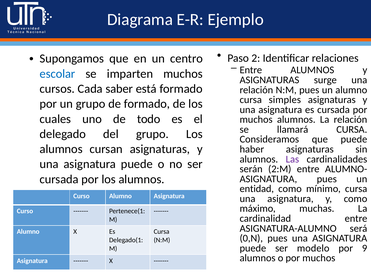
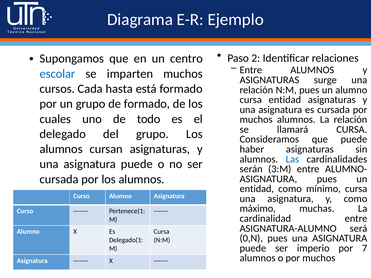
saber: saber -> hasta
cursa simples: simples -> entidad
Las colour: purple -> blue
2:M: 2:M -> 3:M
modelo: modelo -> imperio
9: 9 -> 7
